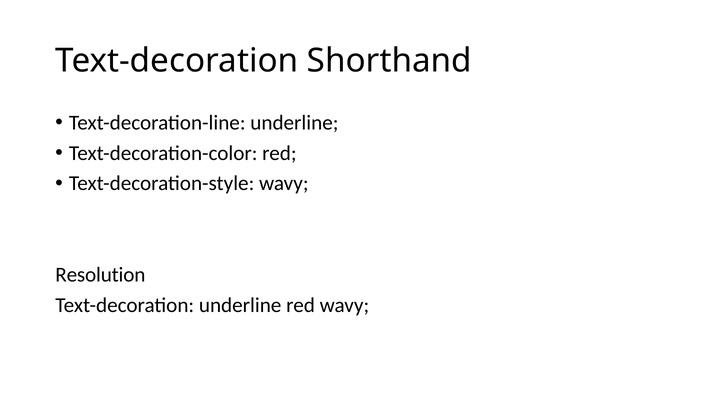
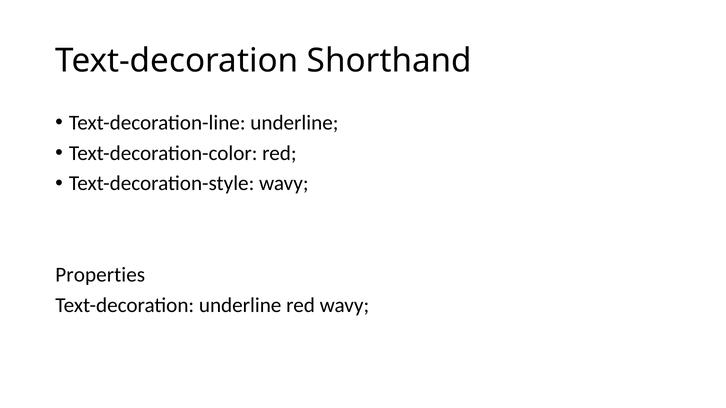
Resolution: Resolution -> Properties
